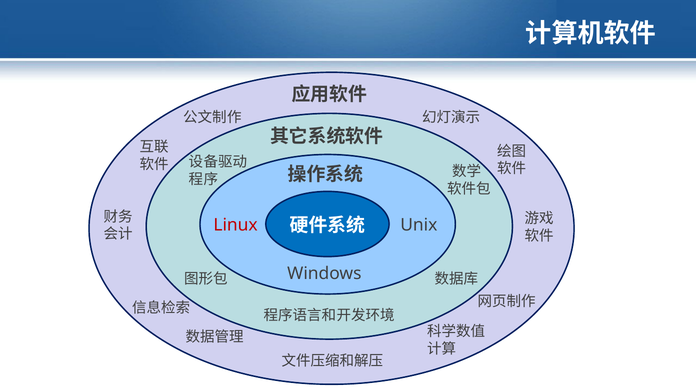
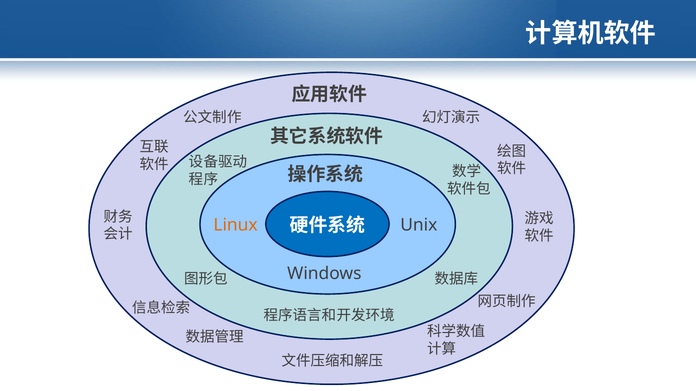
Linux colour: red -> orange
